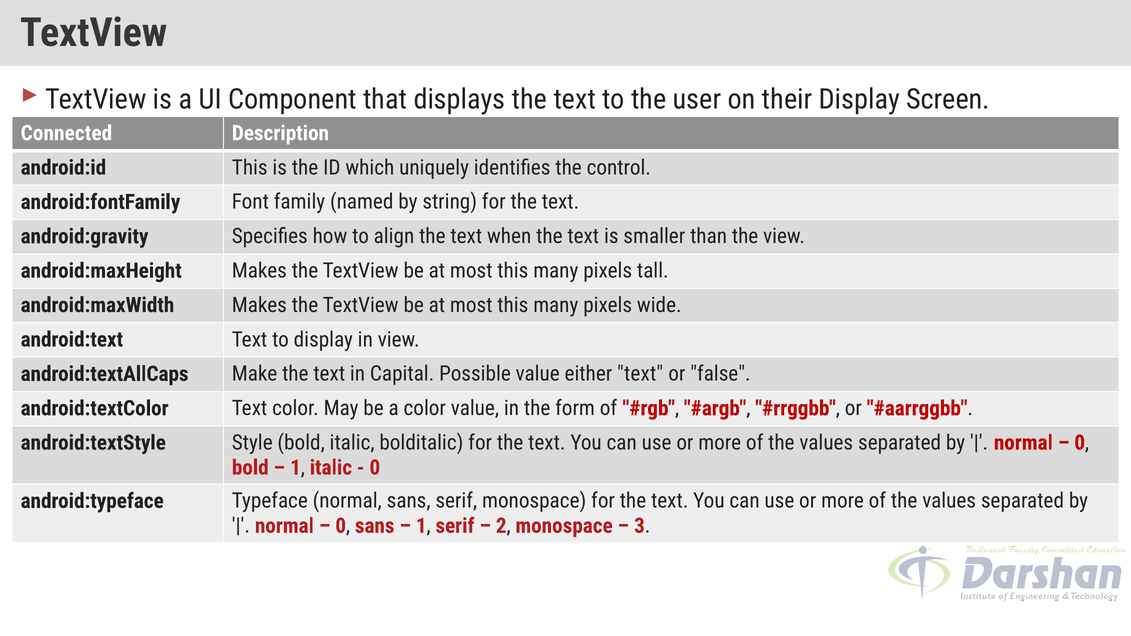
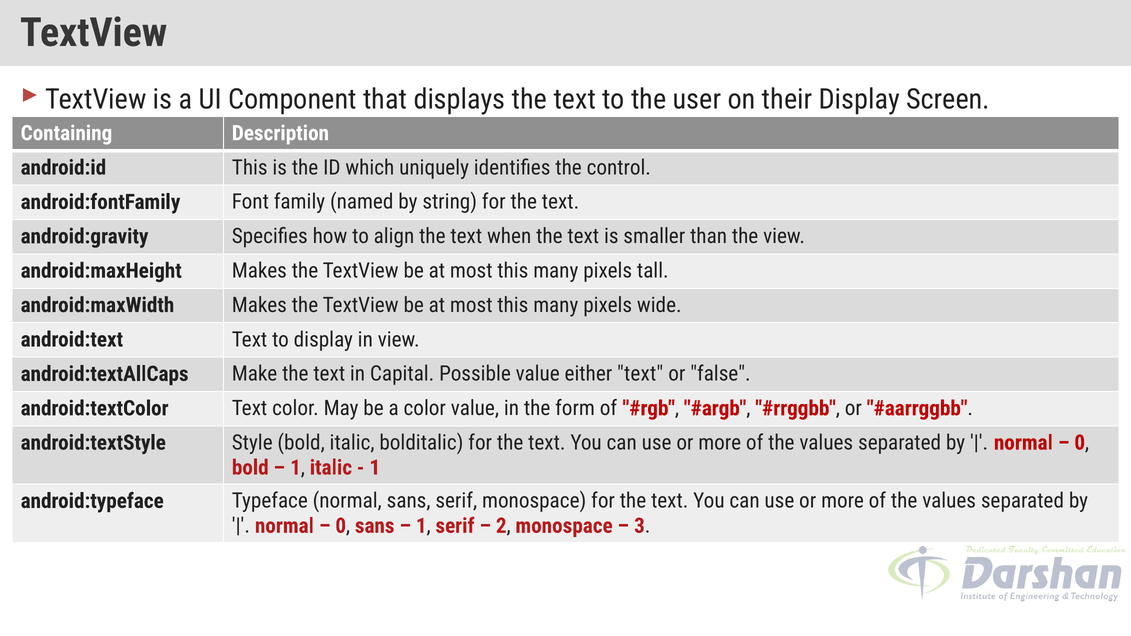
Connected: Connected -> Containing
0 at (375, 468): 0 -> 1
